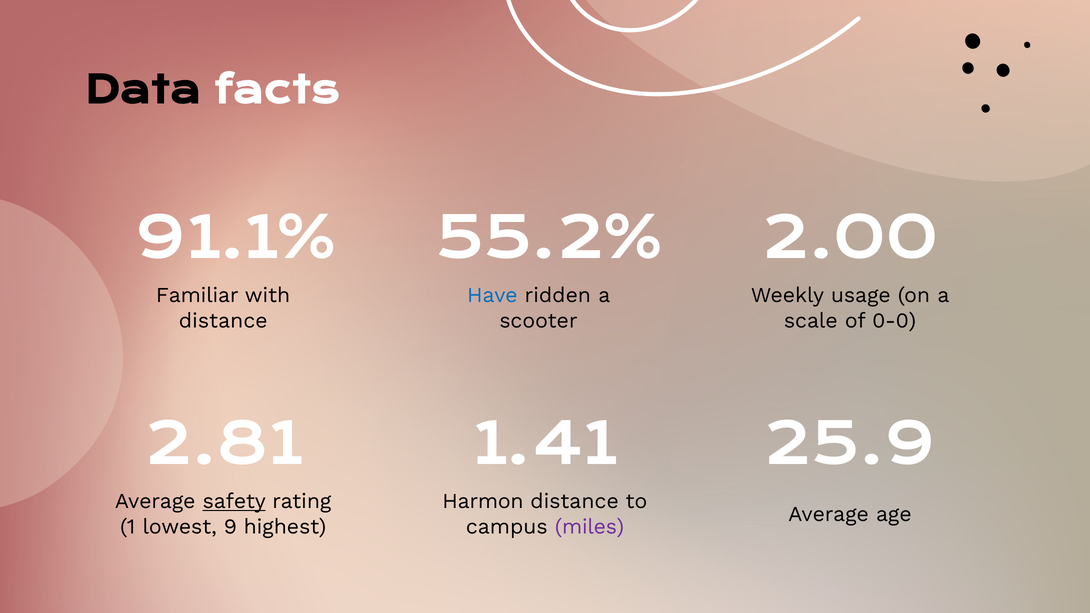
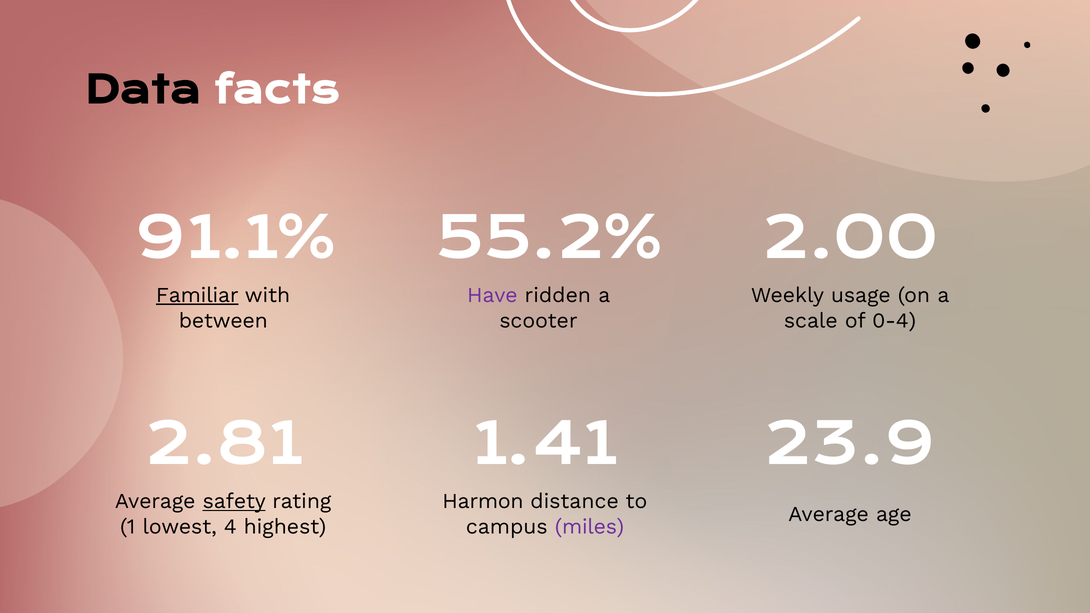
Familiar underline: none -> present
Have colour: blue -> purple
distance at (223, 321): distance -> between
0-0: 0-0 -> 0-4
25.9: 25.9 -> 23.9
9: 9 -> 4
